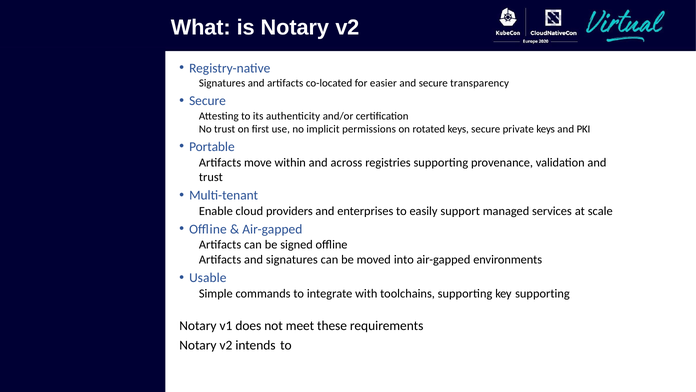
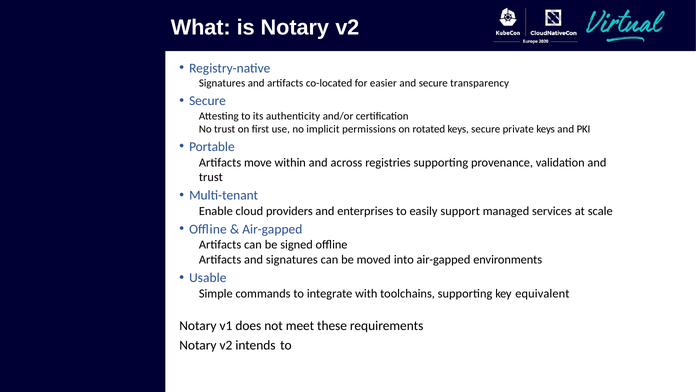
key supporting: supporting -> equivalent
